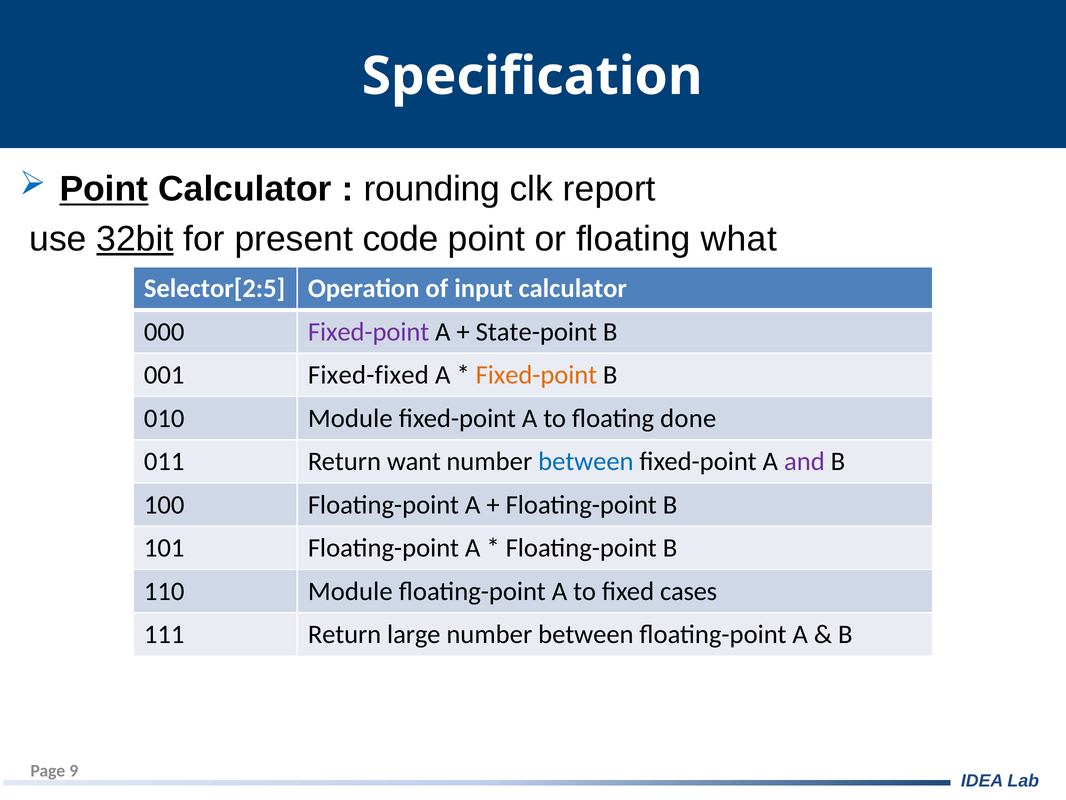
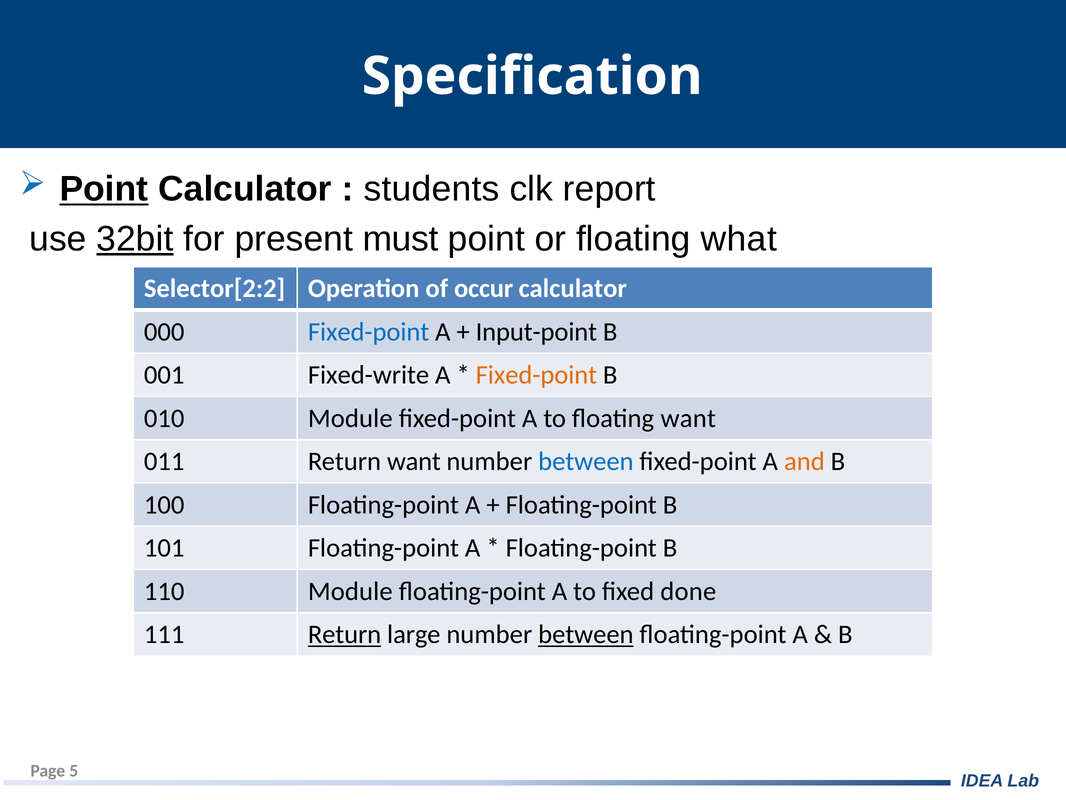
rounding: rounding -> students
code: code -> must
Selector[2:5: Selector[2:5 -> Selector[2:2
input: input -> occur
Fixed-point at (369, 332) colour: purple -> blue
State-point: State-point -> Input-point
Fixed-fixed: Fixed-fixed -> Fixed-write
floating done: done -> want
and colour: purple -> orange
cases: cases -> done
Return at (345, 634) underline: none -> present
between at (586, 634) underline: none -> present
9: 9 -> 5
